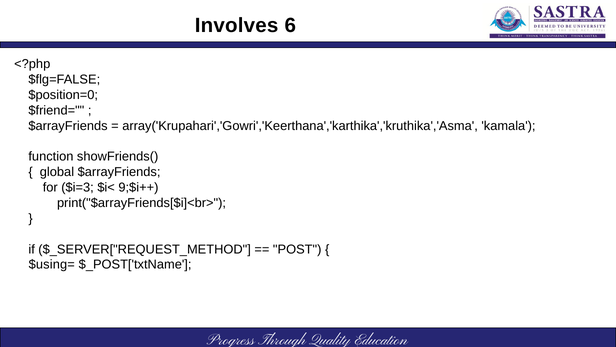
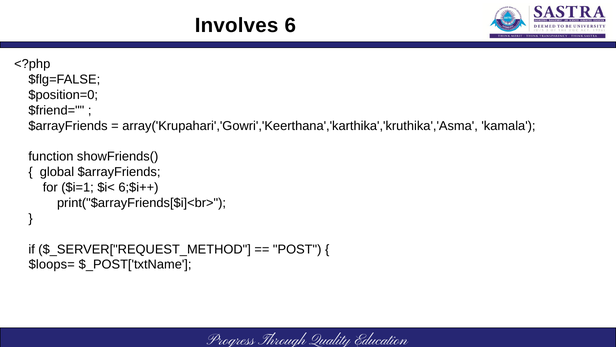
$i=3: $i=3 -> $i=1
9;$i++: 9;$i++ -> 6;$i++
$using=: $using= -> $loops=
